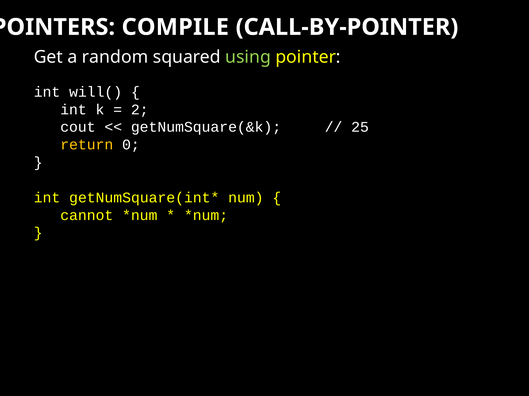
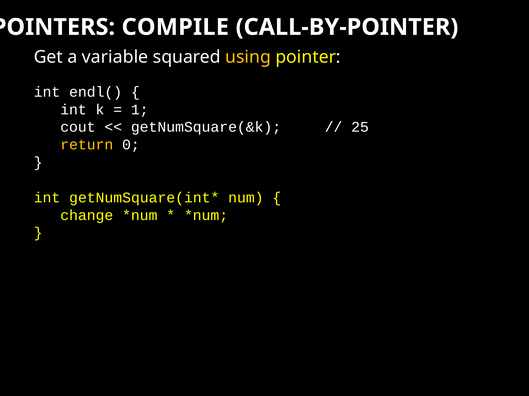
random: random -> variable
using colour: light green -> yellow
will(: will( -> endl(
2: 2 -> 1
cannot: cannot -> change
